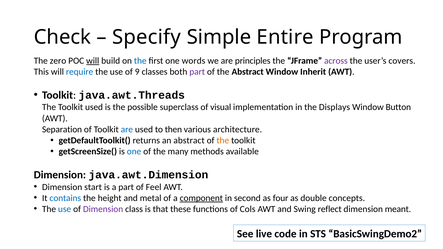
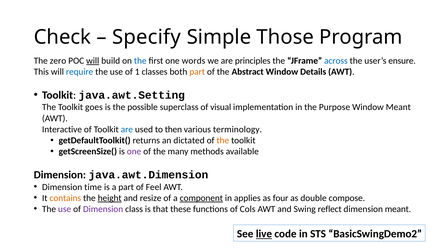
Entire: Entire -> Those
across colour: purple -> blue
covers: covers -> ensure
9: 9 -> 1
part at (197, 72) colour: purple -> orange
Inherit: Inherit -> Details
java.awt.Threads: java.awt.Threads -> java.awt.Setting
Toolkit used: used -> goes
Displays: Displays -> Purpose
Window Button: Button -> Meant
Separation: Separation -> Interactive
architecture: architecture -> terminology
an abstract: abstract -> dictated
one at (134, 152) colour: blue -> purple
start: start -> time
contains colour: blue -> orange
height underline: none -> present
metal: metal -> resize
second: second -> applies
concepts: concepts -> compose
use at (65, 209) colour: blue -> purple
live underline: none -> present
